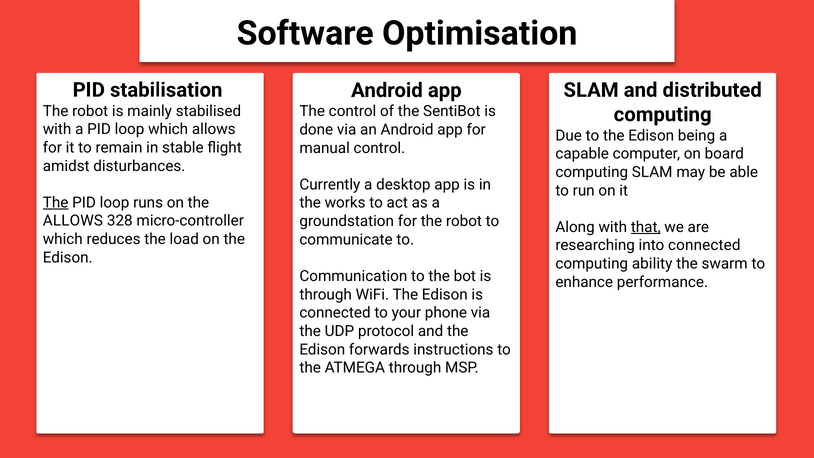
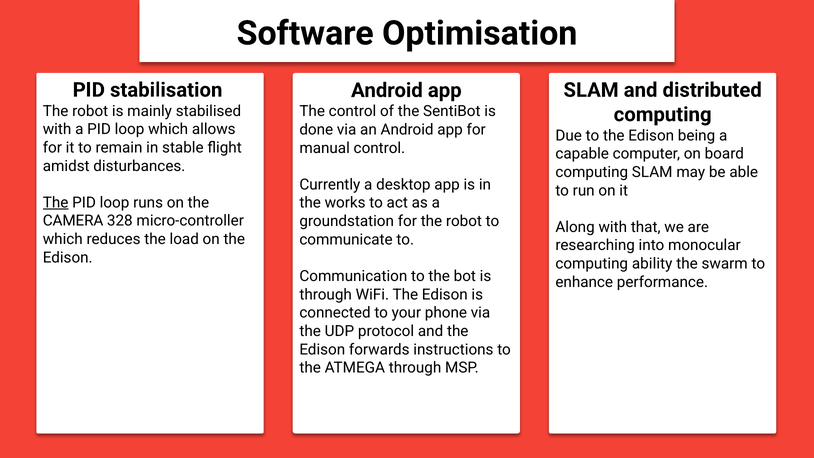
ALLOWS at (73, 221): ALLOWS -> CAMERA
that underline: present -> none
into connected: connected -> monocular
